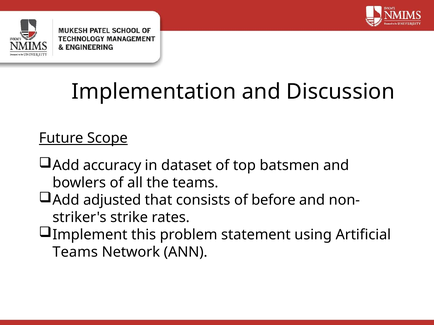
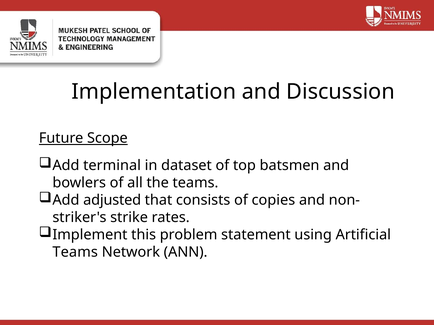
accuracy: accuracy -> terminal
before: before -> copies
